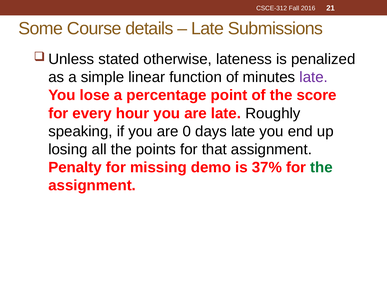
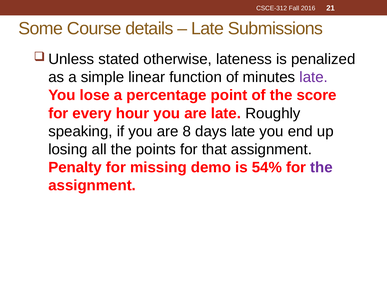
0: 0 -> 8
37%: 37% -> 54%
the at (321, 167) colour: green -> purple
